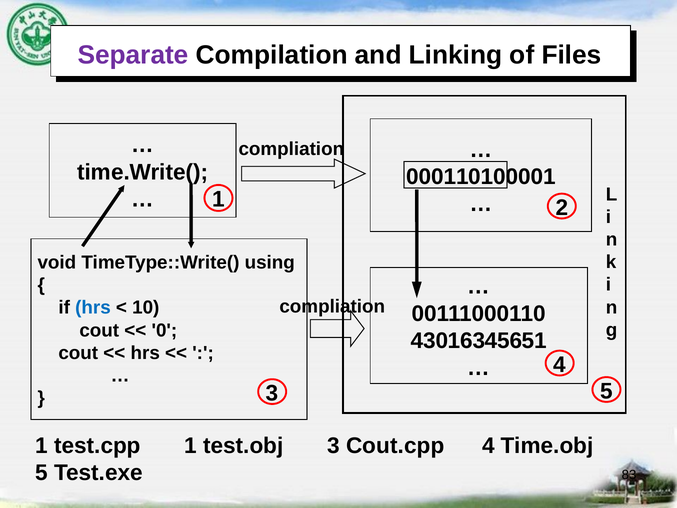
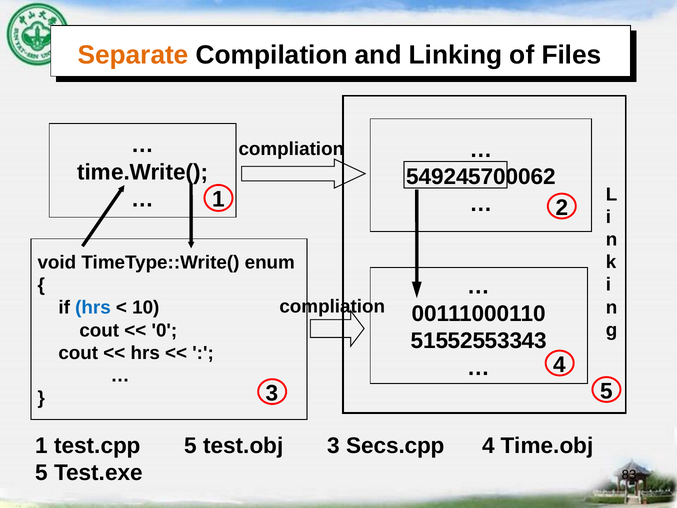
Separate colour: purple -> orange
000110100001: 000110100001 -> 549245700062
using: using -> enum
43016345651: 43016345651 -> 51552553343
test.cpp 1: 1 -> 5
Cout.cpp: Cout.cpp -> Secs.cpp
